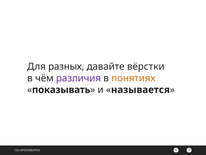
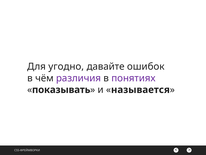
разных: разных -> угодно
вёрстки: вёрстки -> ошибок
понятиях colour: orange -> purple
